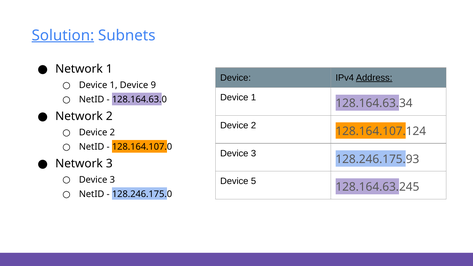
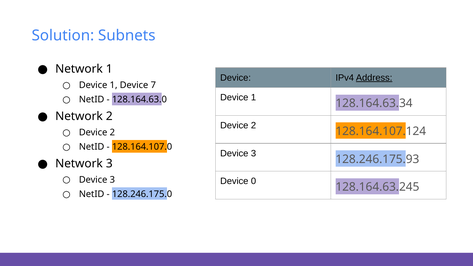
Solution underline: present -> none
9: 9 -> 7
5: 5 -> 0
